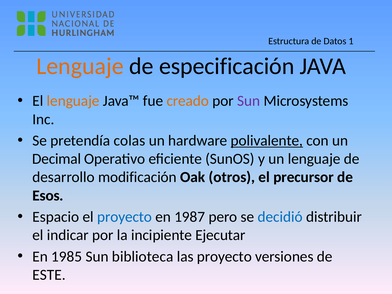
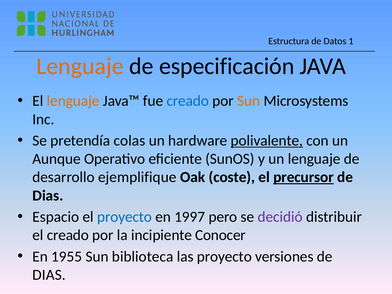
creado at (188, 101) colour: orange -> blue
Sun at (249, 101) colour: purple -> orange
Decimal: Decimal -> Aunque
modificación: modificación -> ejemplifique
otros: otros -> coste
precursor underline: none -> present
Esos at (48, 196): Esos -> Dias
1987: 1987 -> 1997
decidió colour: blue -> purple
el indicar: indicar -> creado
Ejecutar: Ejecutar -> Conocer
1985: 1985 -> 1955
ESTE at (49, 275): ESTE -> DIAS
